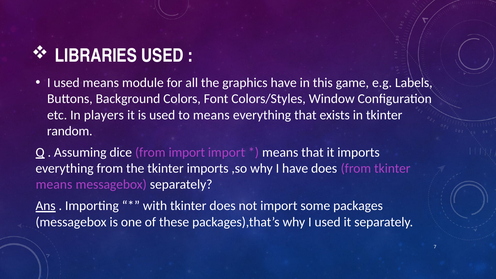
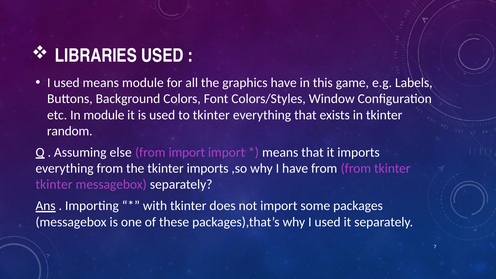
In players: players -> module
to means: means -> tkinter
dice: dice -> else
have does: does -> from
means at (54, 185): means -> tkinter
